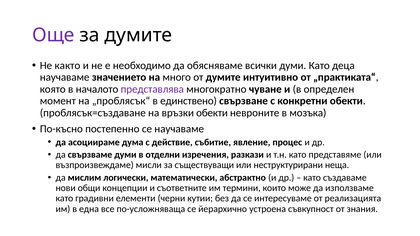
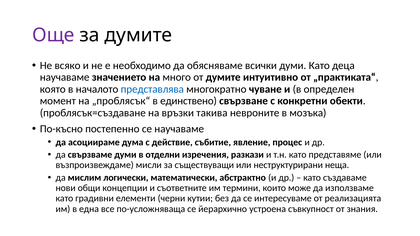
както: както -> всяко
представлява colour: purple -> blue
връзки обекти: обекти -> такива
